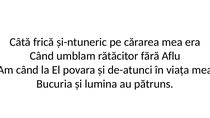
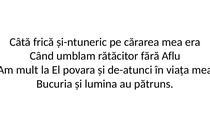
când at (27, 70): când -> mult
